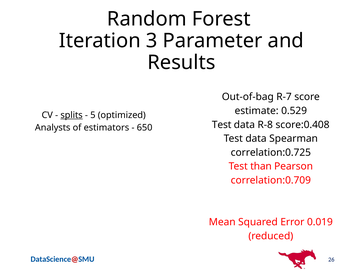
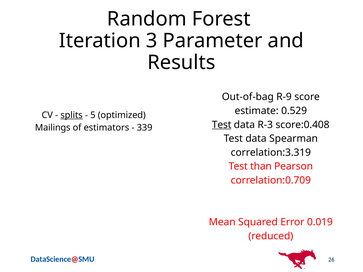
R-7: R-7 -> R-9
Test at (222, 125) underline: none -> present
R-8: R-8 -> R-3
Analysts: Analysts -> Mailings
650: 650 -> 339
correlation:0.725: correlation:0.725 -> correlation:3.319
